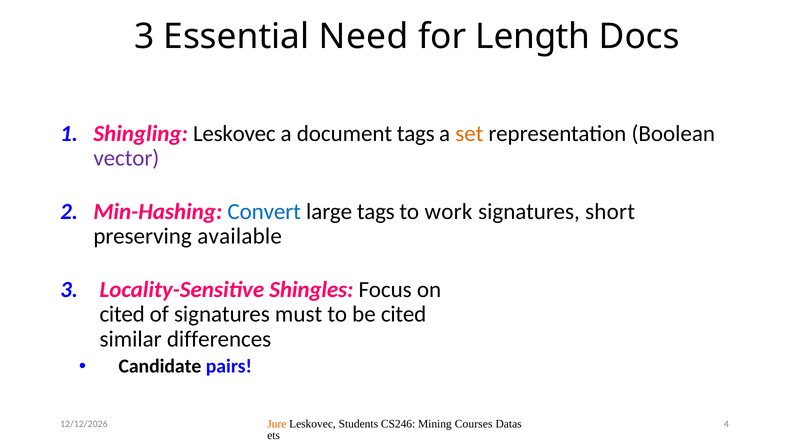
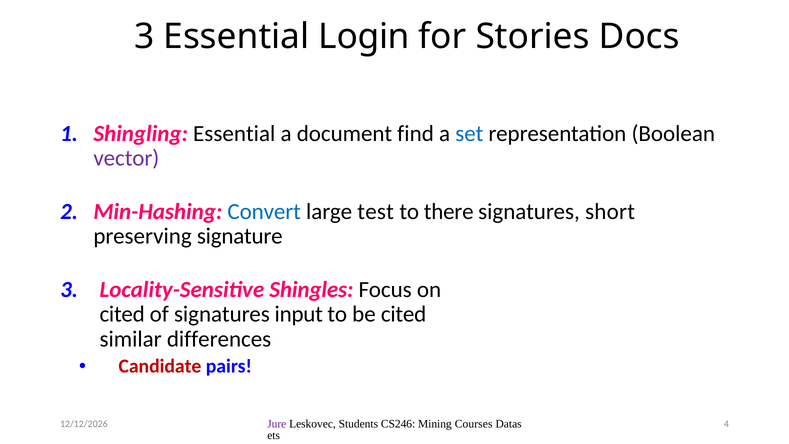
Need: Need -> Login
Length: Length -> Stories
Shingling Leskovec: Leskovec -> Essential
document tags: tags -> find
set colour: orange -> blue
large tags: tags -> test
work: work -> there
available: available -> signature
must: must -> input
Candidate colour: black -> red
Jure colour: orange -> purple
